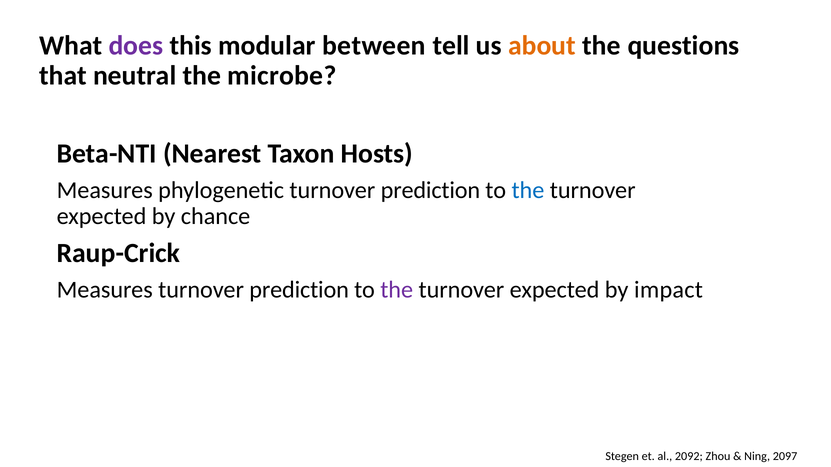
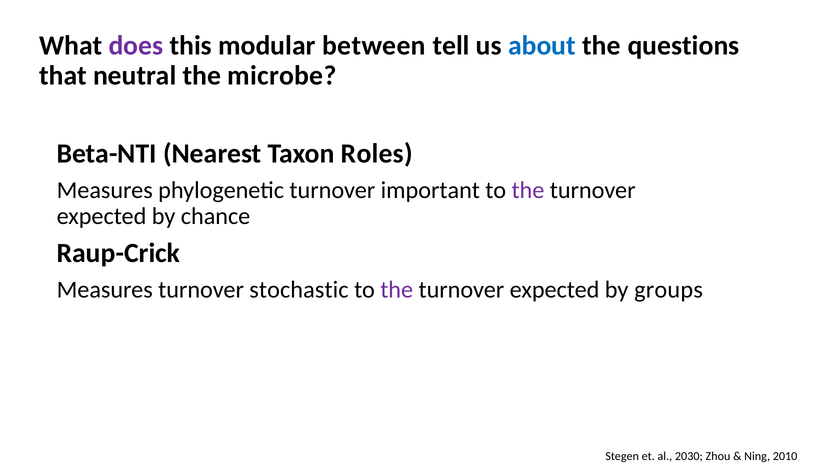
about colour: orange -> blue
Hosts: Hosts -> Roles
phylogenetic turnover prediction: prediction -> important
the at (528, 190) colour: blue -> purple
Measures turnover prediction: prediction -> stochastic
impact: impact -> groups
2092: 2092 -> 2030
2097: 2097 -> 2010
